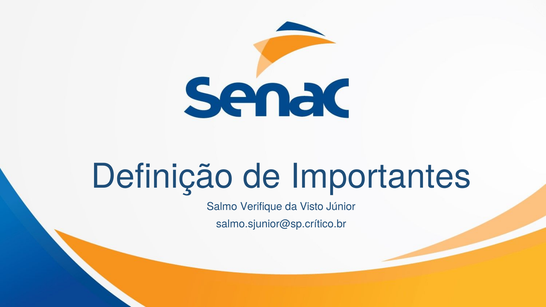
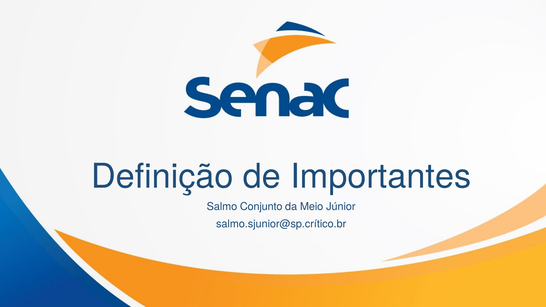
Verifique: Verifique -> Conjunto
Visto: Visto -> Meio
